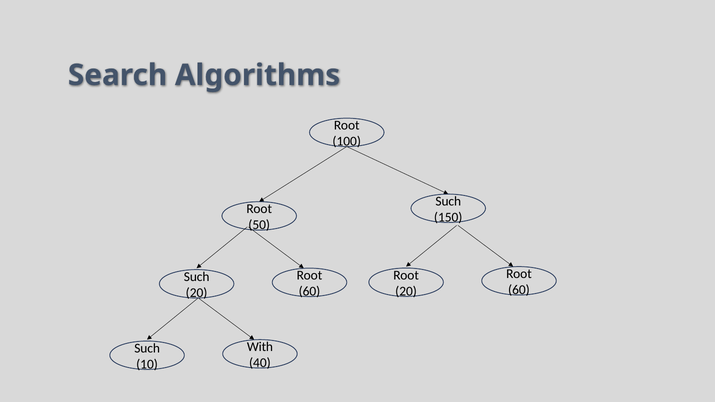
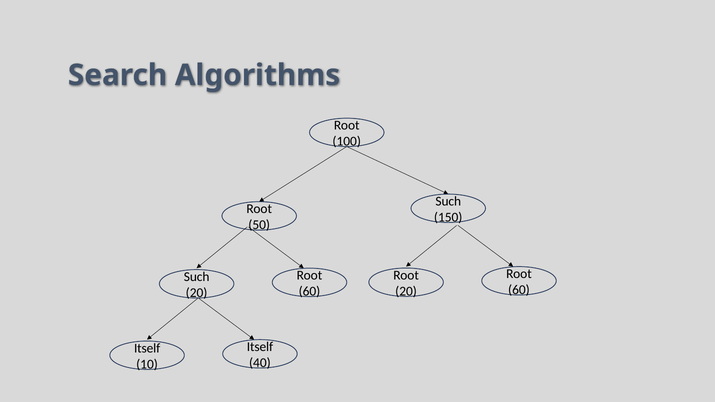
With at (260, 347): With -> Itself
Such at (147, 348): Such -> Itself
